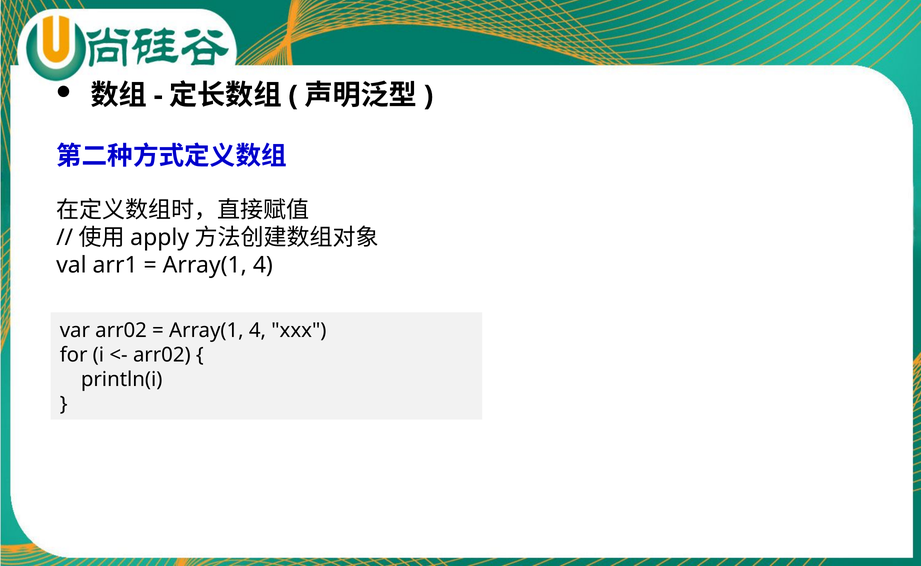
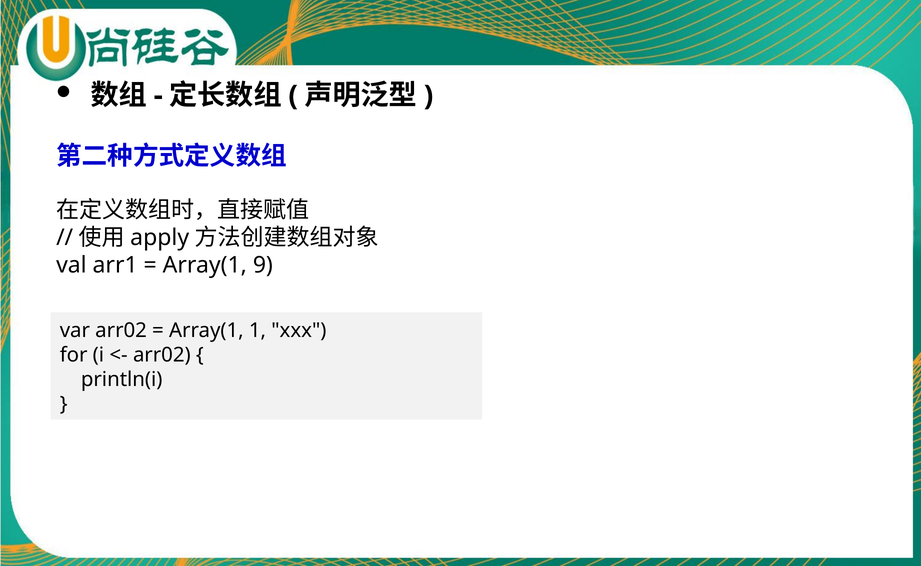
4 at (263, 265): 4 -> 9
4 at (257, 330): 4 -> 1
